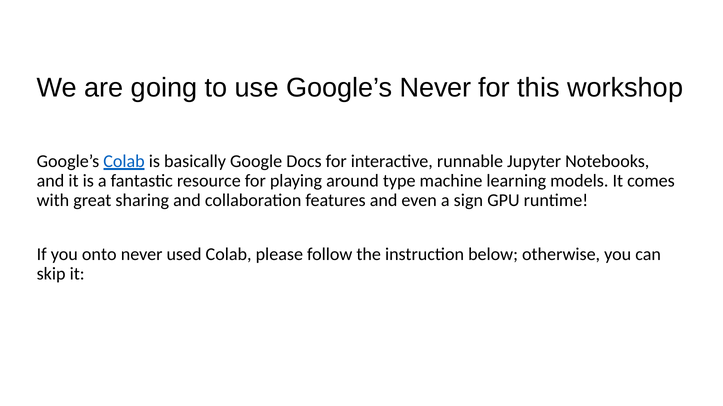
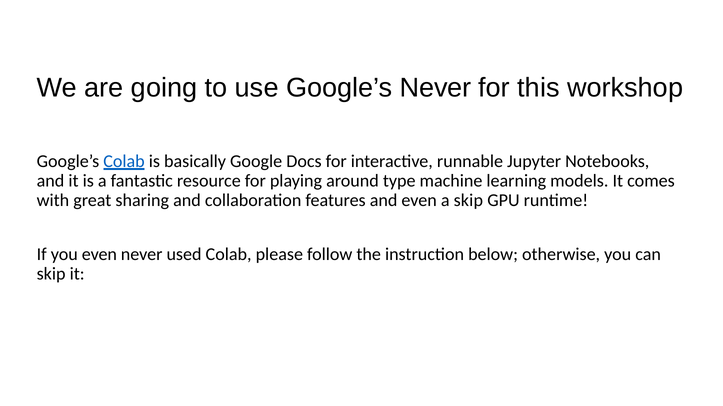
a sign: sign -> skip
you onto: onto -> even
